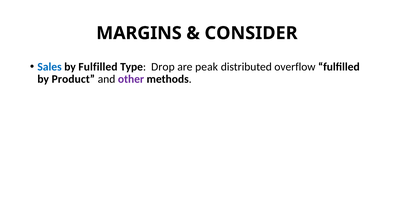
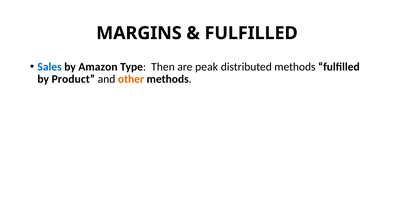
CONSIDER at (251, 33): CONSIDER -> FULFILLED
by Fulfilled: Fulfilled -> Amazon
Drop: Drop -> Then
distributed overflow: overflow -> methods
other colour: purple -> orange
